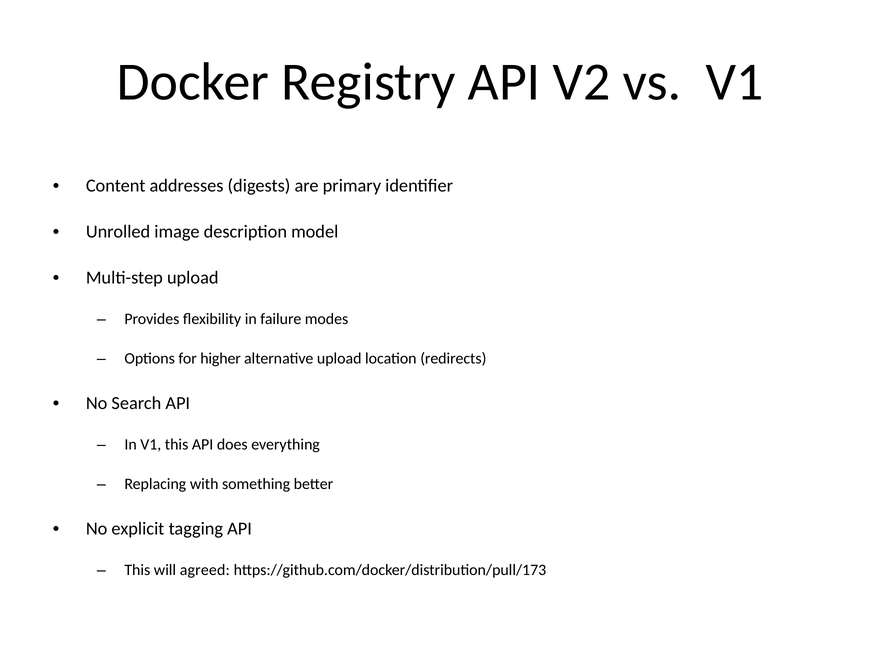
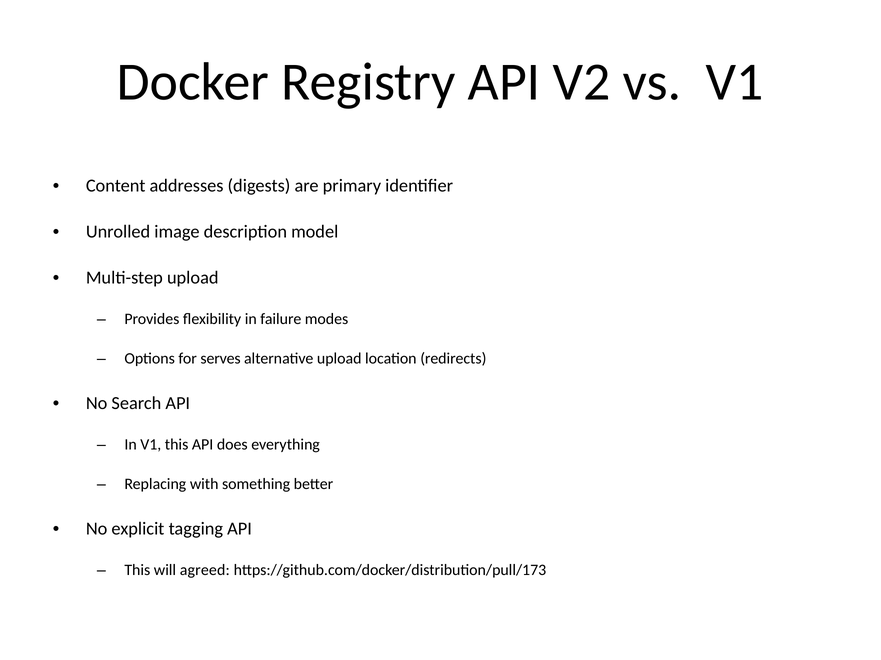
higher: higher -> serves
